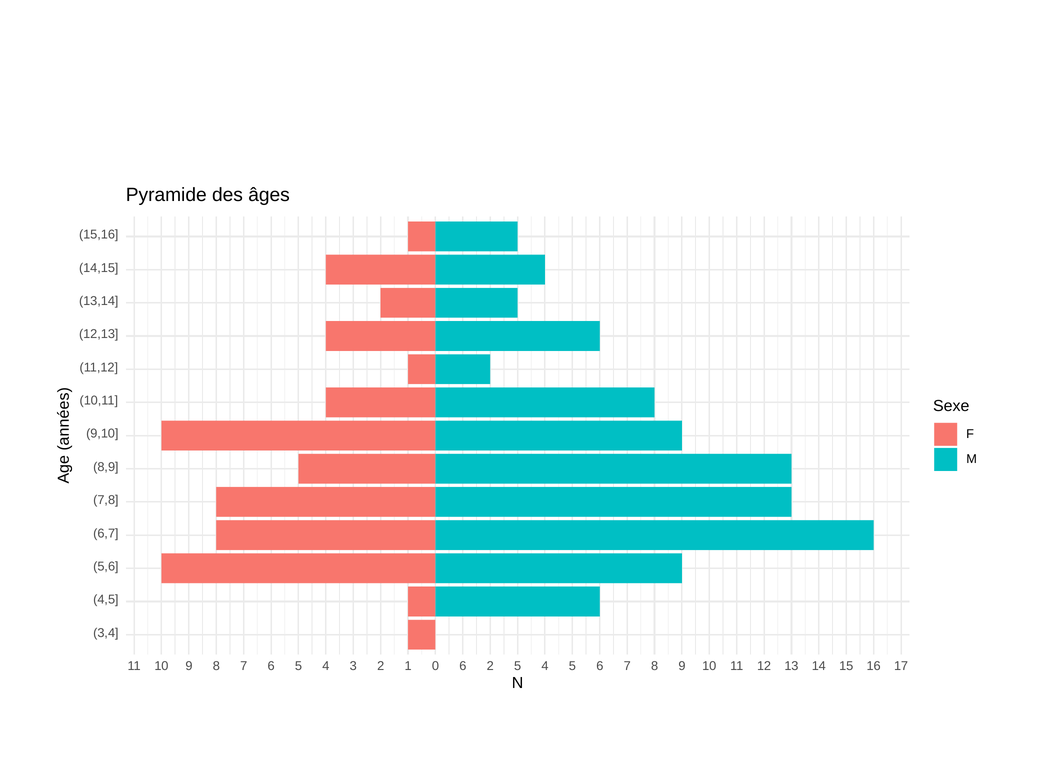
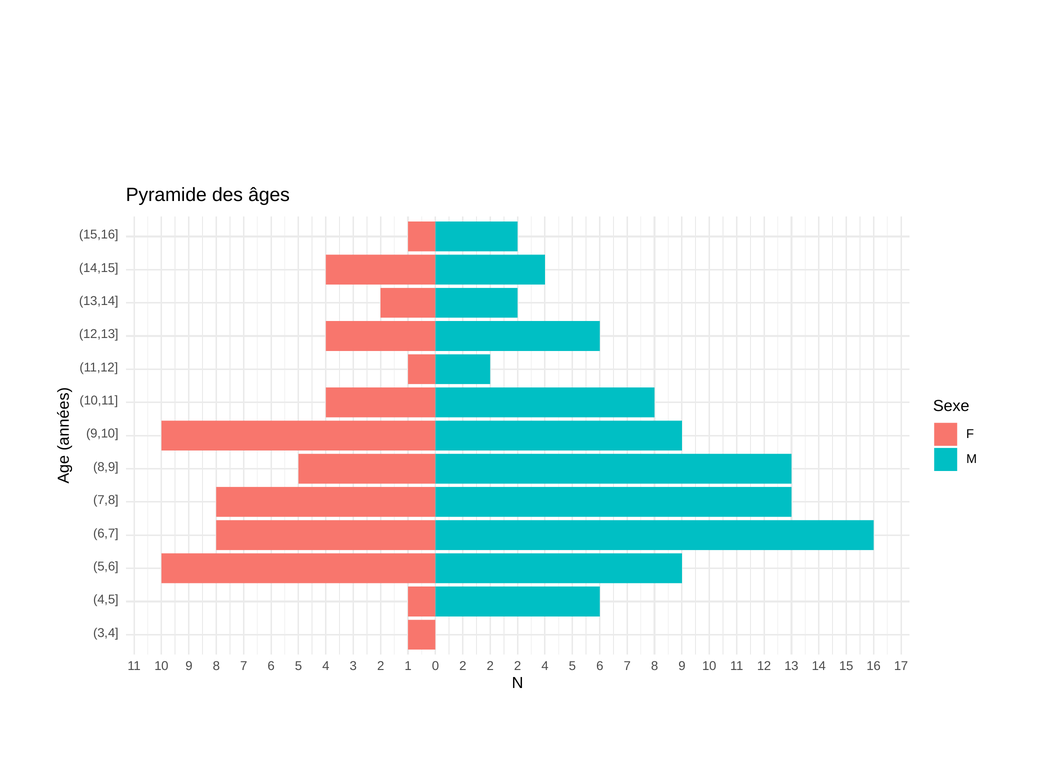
0 6: 6 -> 2
5 at (518, 666): 5 -> 2
